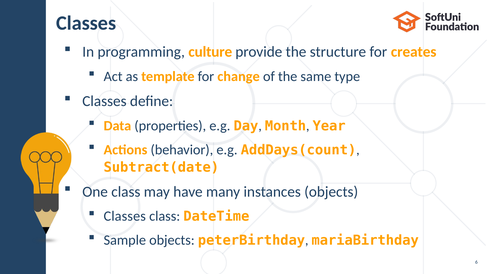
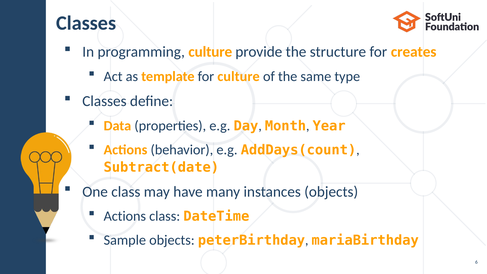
for change: change -> culture
Classes at (125, 216): Classes -> Actions
